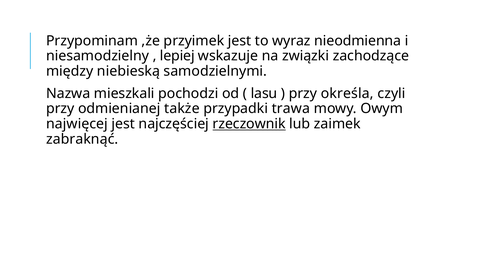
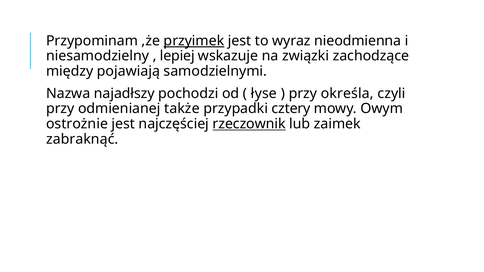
przyimek underline: none -> present
niebieską: niebieską -> pojawiają
mieszkali: mieszkali -> najadłszy
lasu: lasu -> łyse
trawa: trawa -> cztery
najwięcej: najwięcej -> ostrożnie
